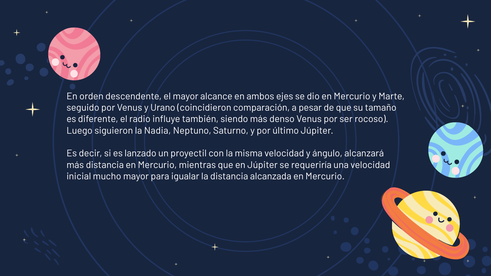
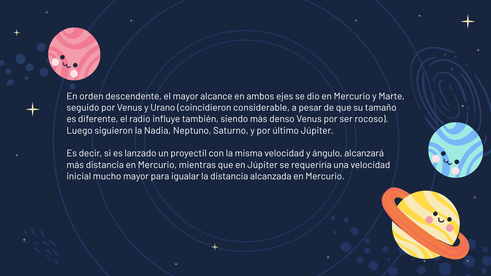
comparación: comparación -> considerable
